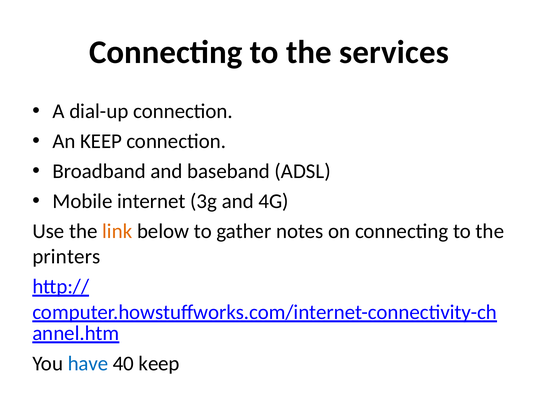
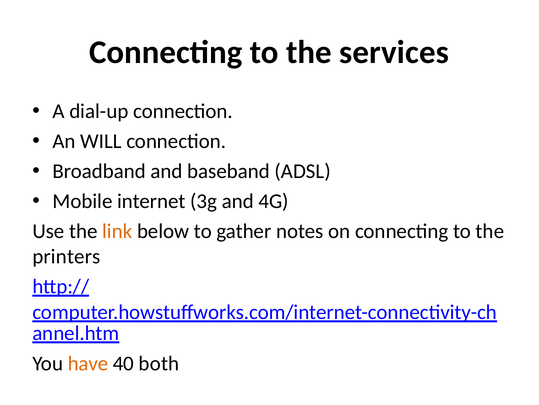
An KEEP: KEEP -> WILL
have colour: blue -> orange
40 keep: keep -> both
